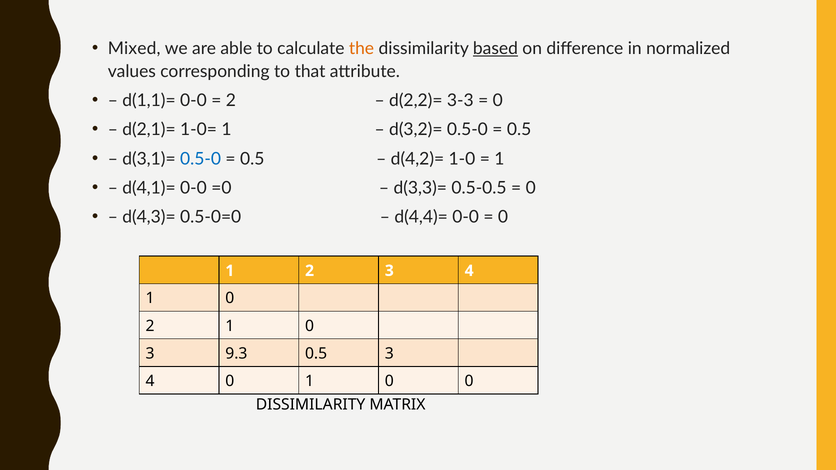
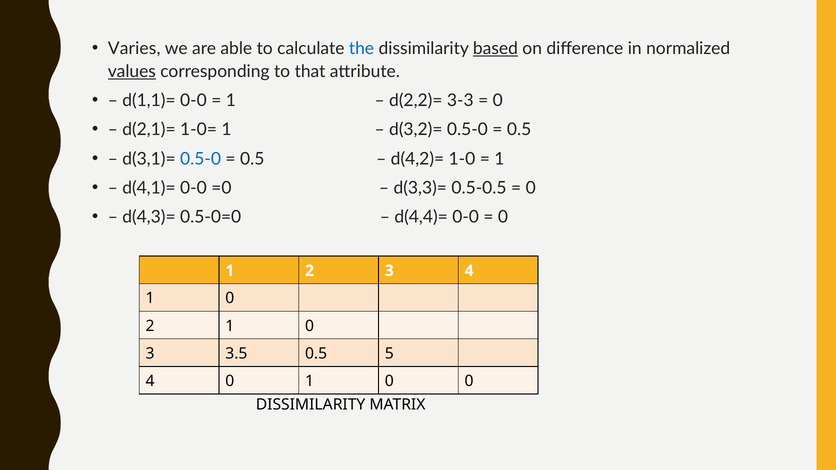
Mixed: Mixed -> Varies
the colour: orange -> blue
values underline: none -> present
2 at (231, 101): 2 -> 1
9.3: 9.3 -> 3.5
0.5 3: 3 -> 5
